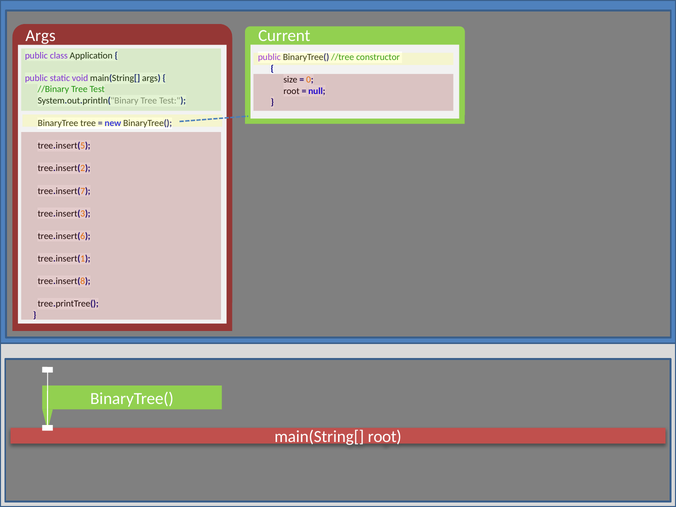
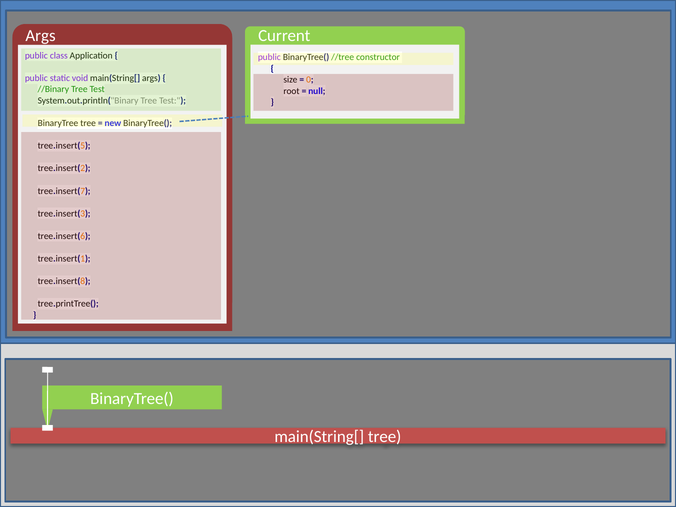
main(String[ root: root -> tree
